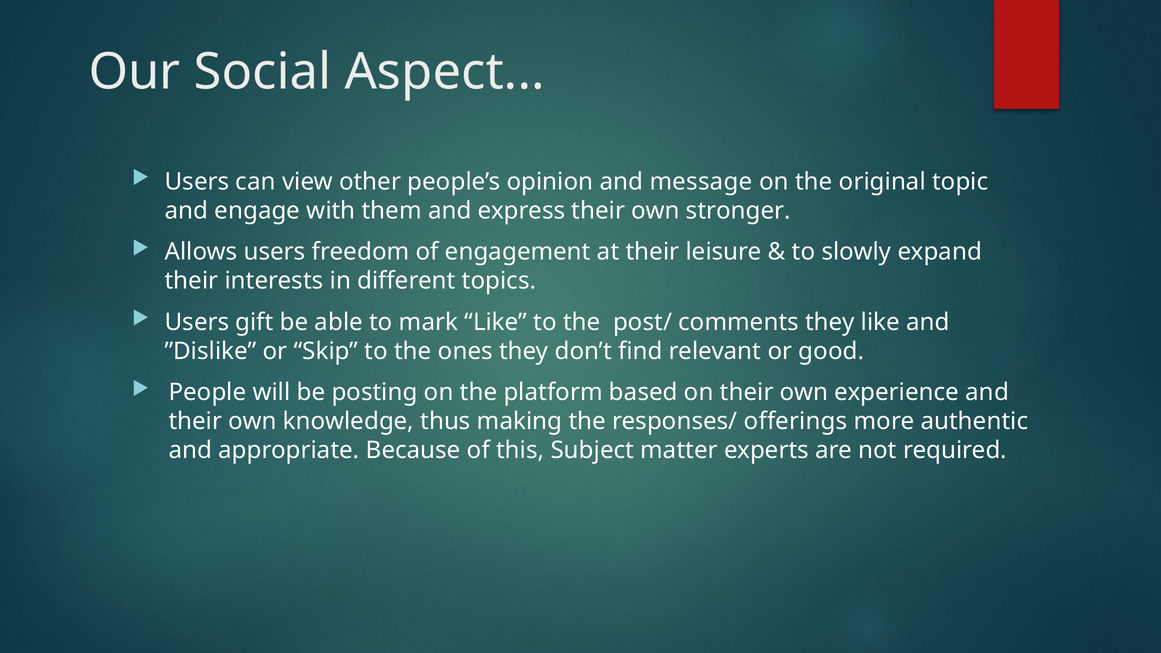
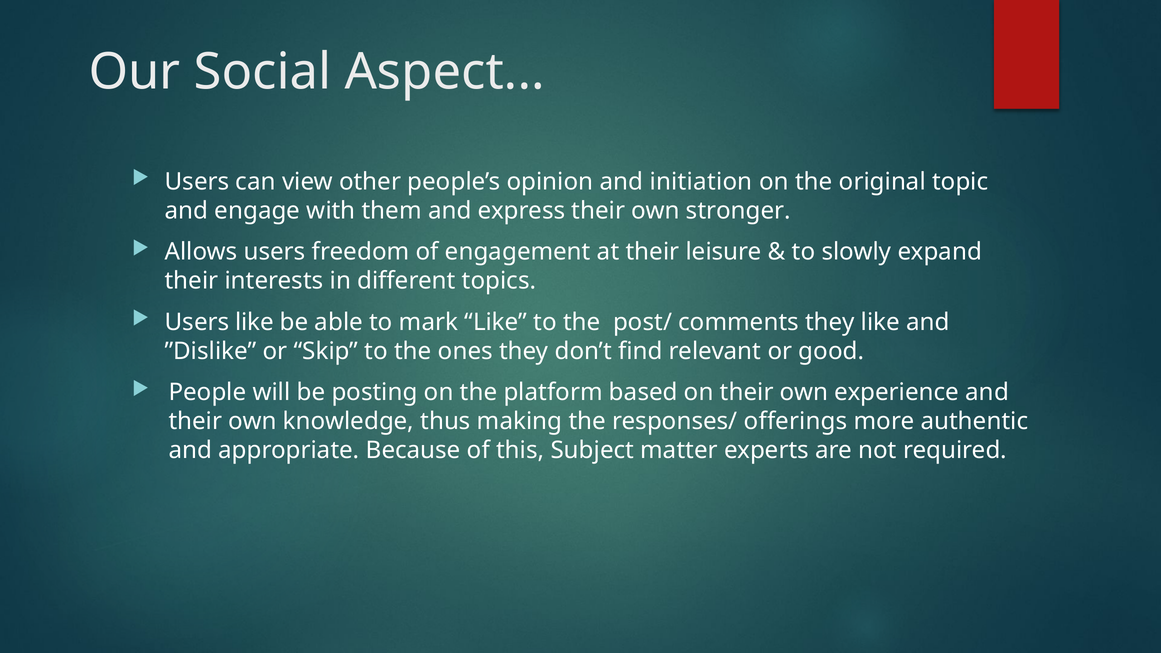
message: message -> initiation
Users gift: gift -> like
